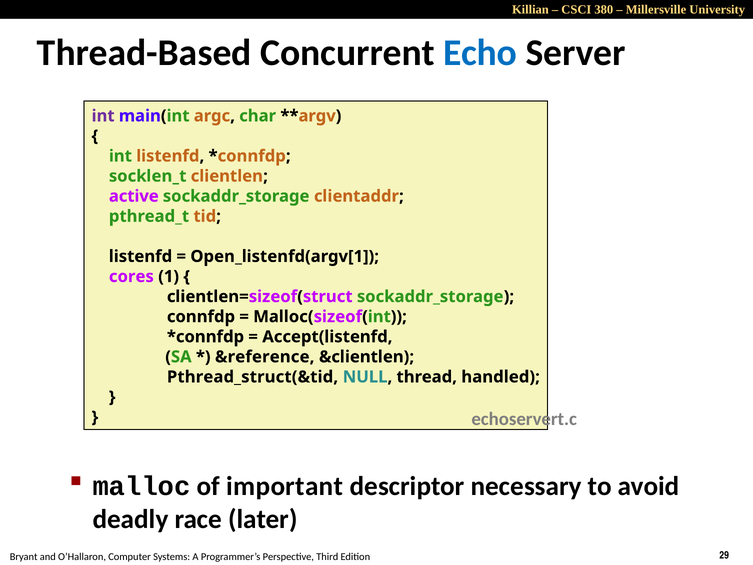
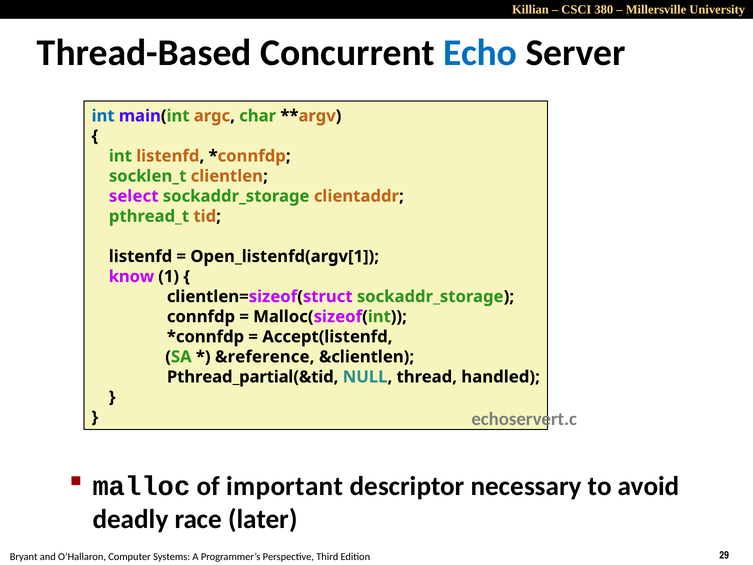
int at (103, 116) colour: purple -> blue
active: active -> select
cores: cores -> know
Pthread_struct(&tid: Pthread_struct(&tid -> Pthread_partial(&tid
